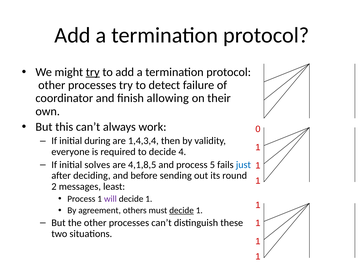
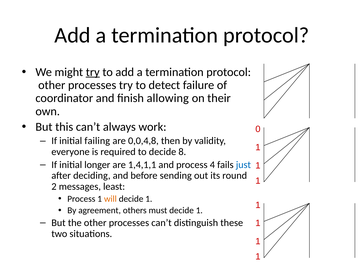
during: during -> failing
1,4,3,4: 1,4,3,4 -> 0,0,4,8
4: 4 -> 8
solves: solves -> longer
4,1,8,5: 4,1,8,5 -> 1,4,1,1
5: 5 -> 4
will colour: purple -> orange
decide at (182, 210) underline: present -> none
